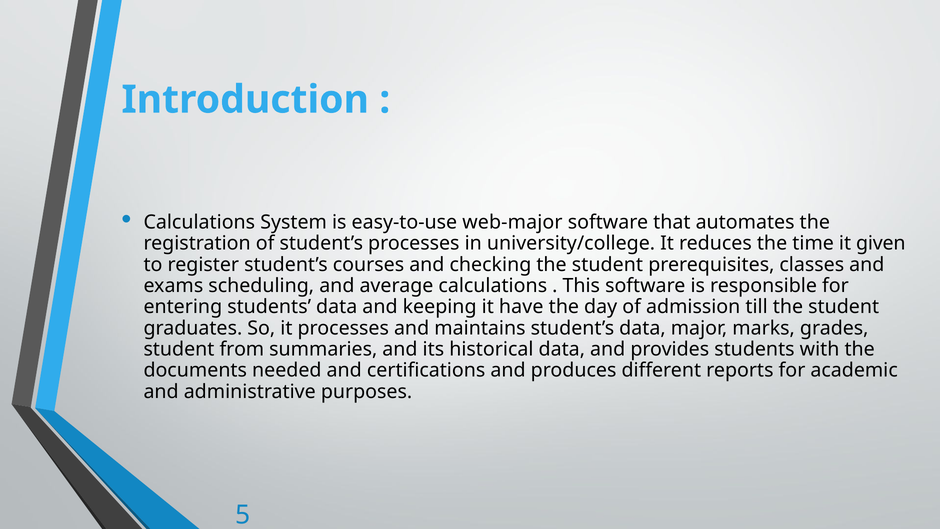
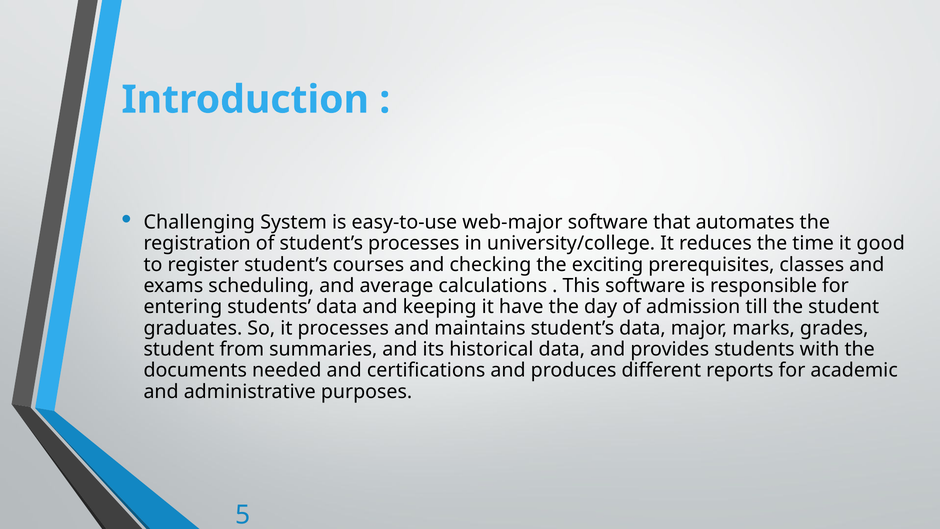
Calculations at (199, 222): Calculations -> Challenging
given: given -> good
checking the student: student -> exciting
